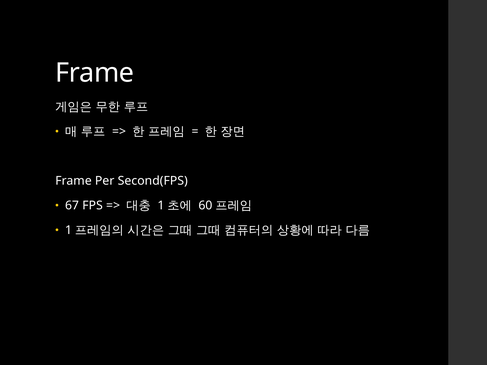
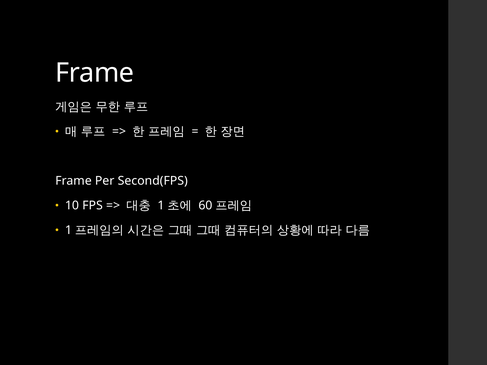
67: 67 -> 10
